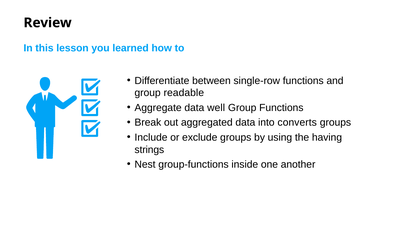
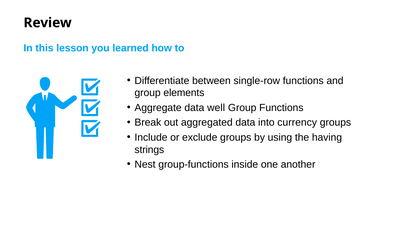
readable: readable -> elements
converts: converts -> currency
